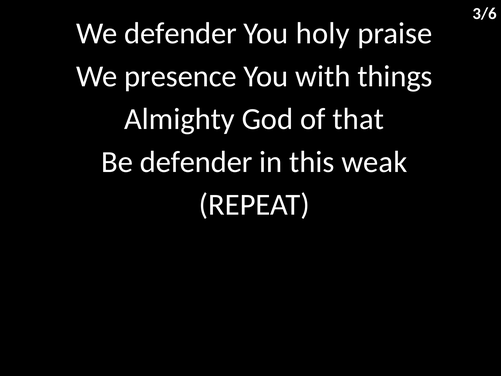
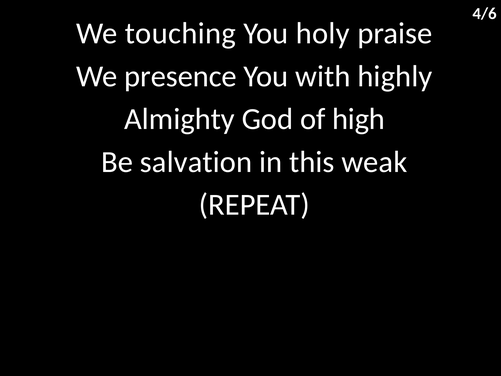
3/6: 3/6 -> 4/6
We defender: defender -> touching
things: things -> highly
that: that -> high
Be defender: defender -> salvation
